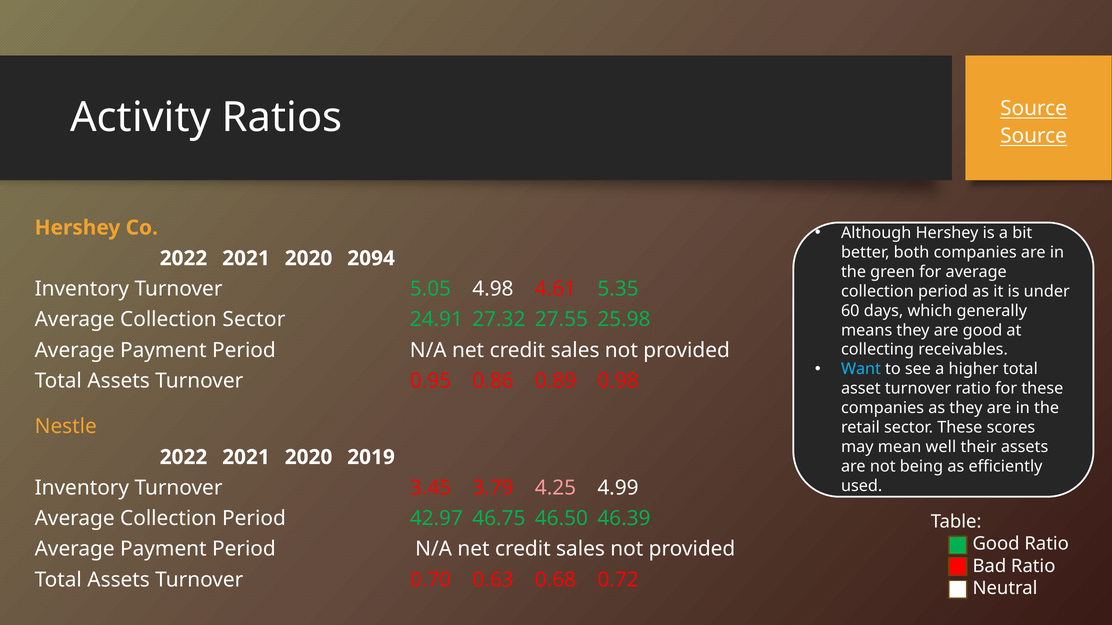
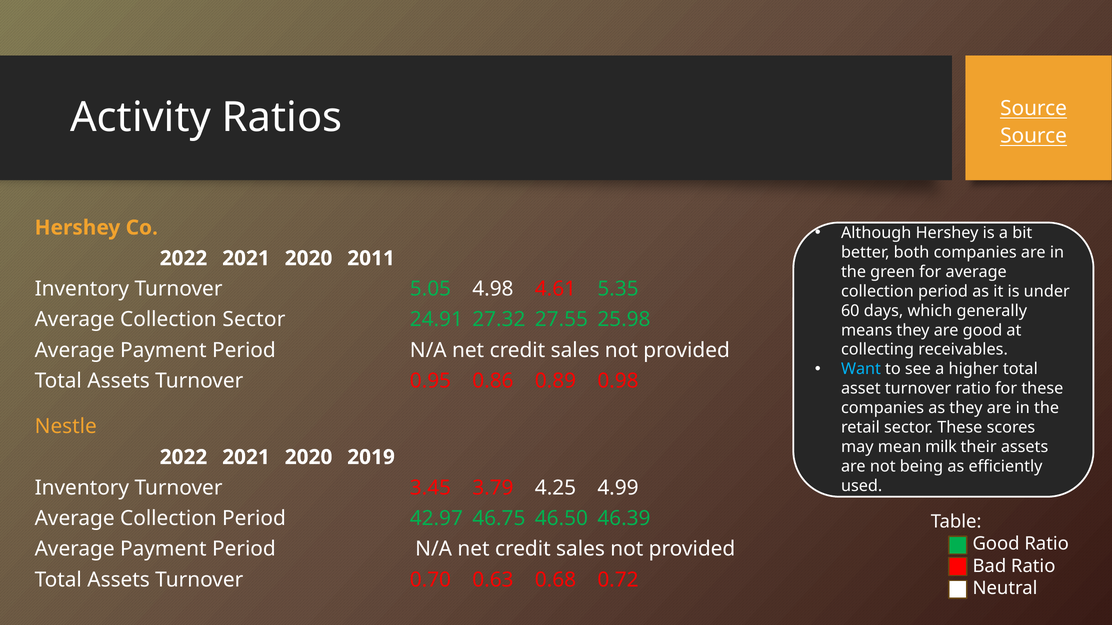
2094: 2094 -> 2011
well: well -> milk
4.25 colour: pink -> white
